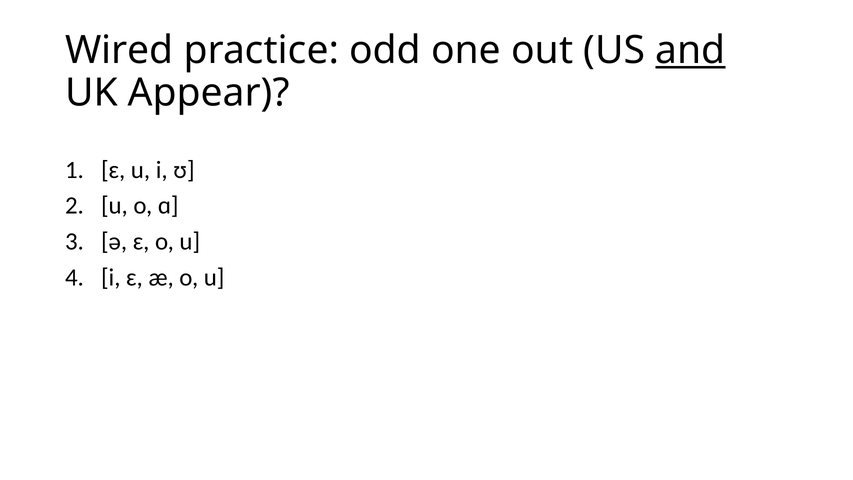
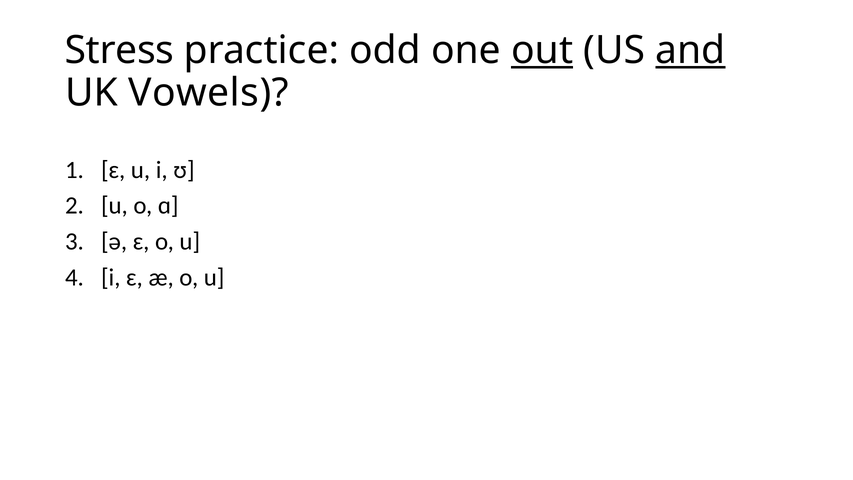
Wired: Wired -> Stress
out underline: none -> present
Appear: Appear -> Vowels
